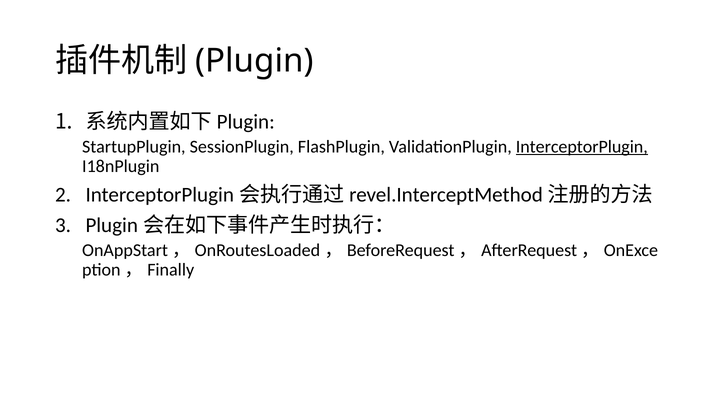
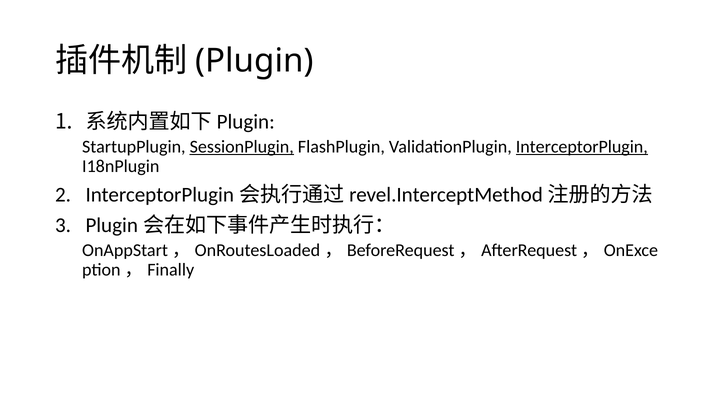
SessionPlugin underline: none -> present
